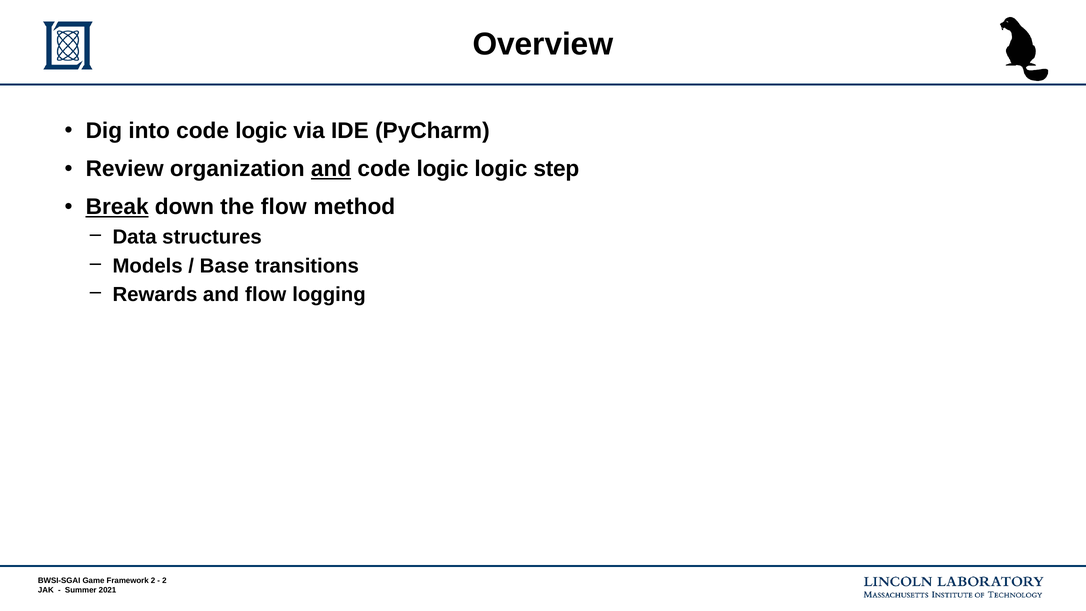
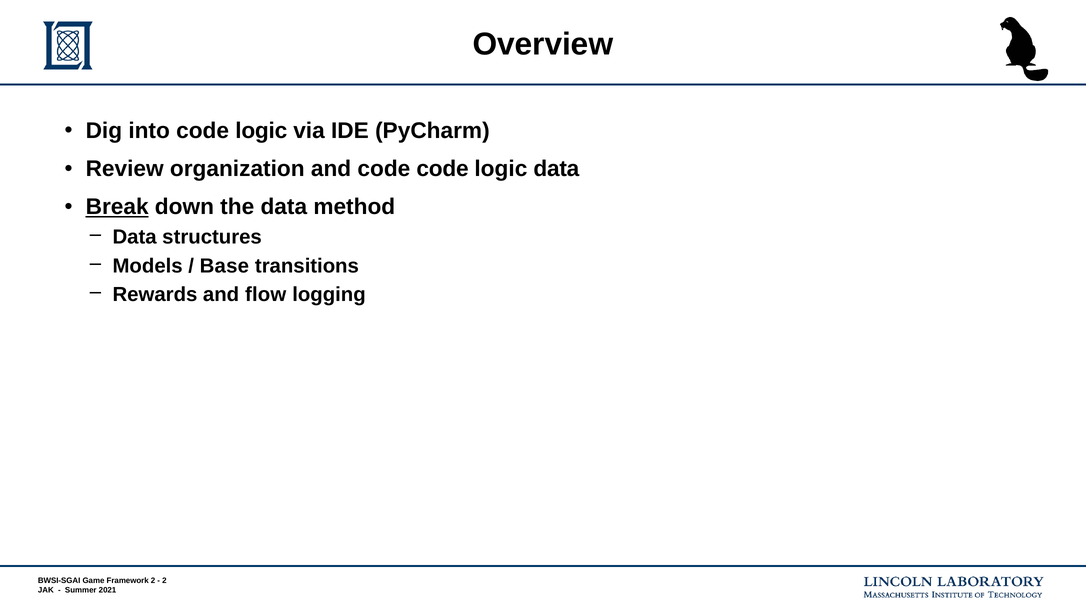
and at (331, 169) underline: present -> none
logic at (443, 169): logic -> code
logic step: step -> data
the flow: flow -> data
